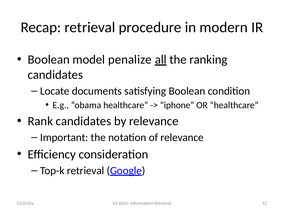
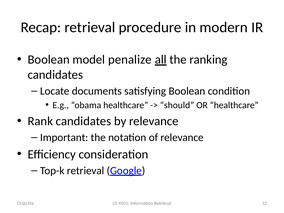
iphone: iphone -> should
